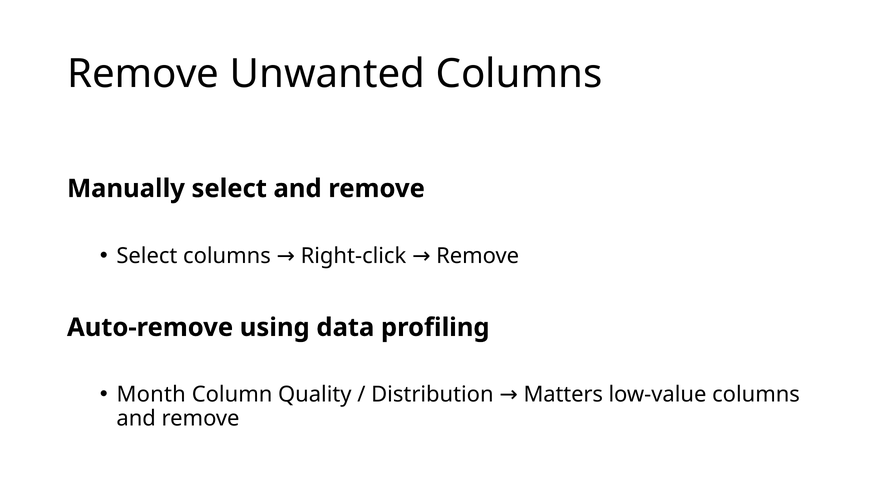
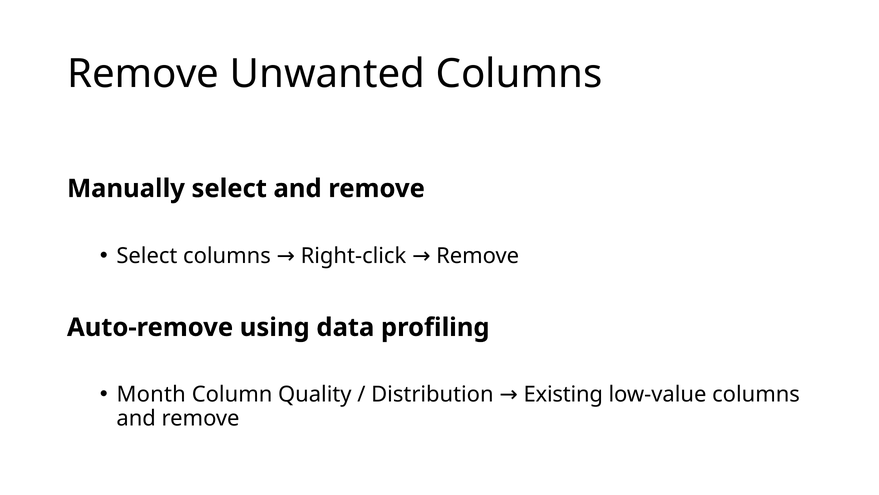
Matters: Matters -> Existing
